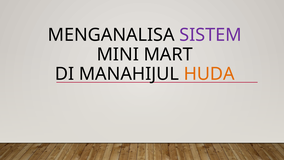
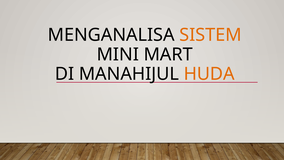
SISTEM colour: purple -> orange
